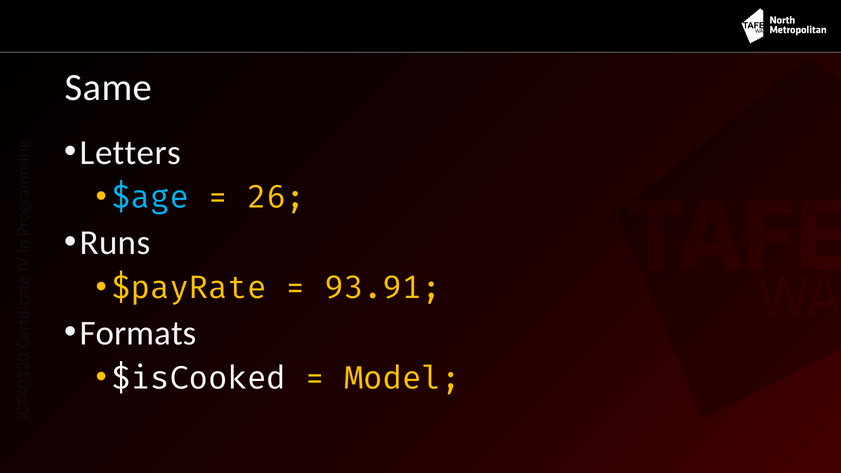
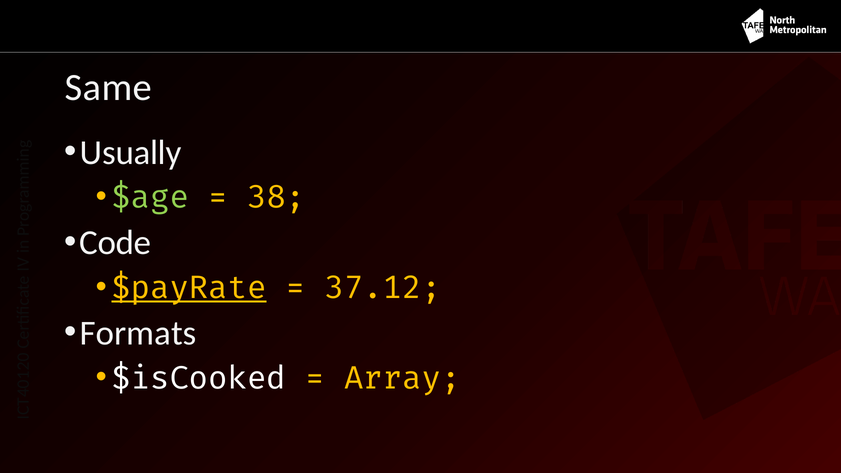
Letters: Letters -> Usually
$age colour: light blue -> light green
26: 26 -> 38
Runs: Runs -> Code
$payRate underline: none -> present
93.91: 93.91 -> 37.12
Model: Model -> Array
